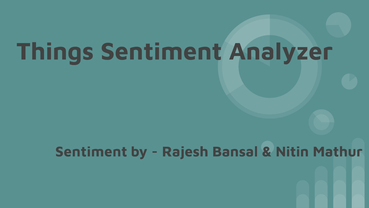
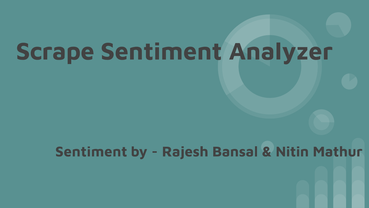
Things: Things -> Scrape
